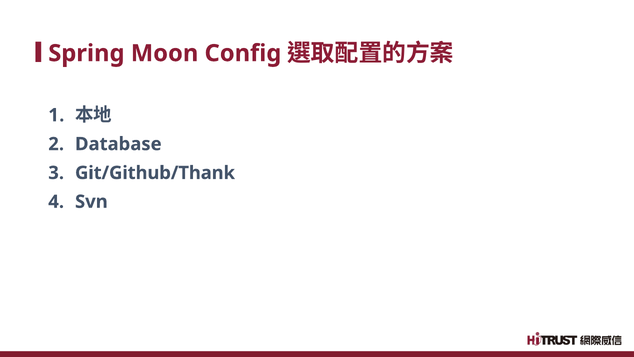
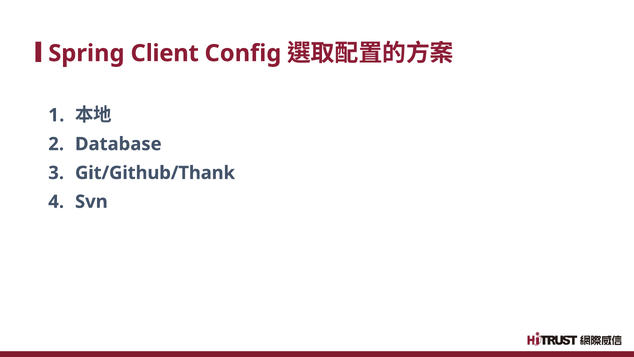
Moon: Moon -> Client
